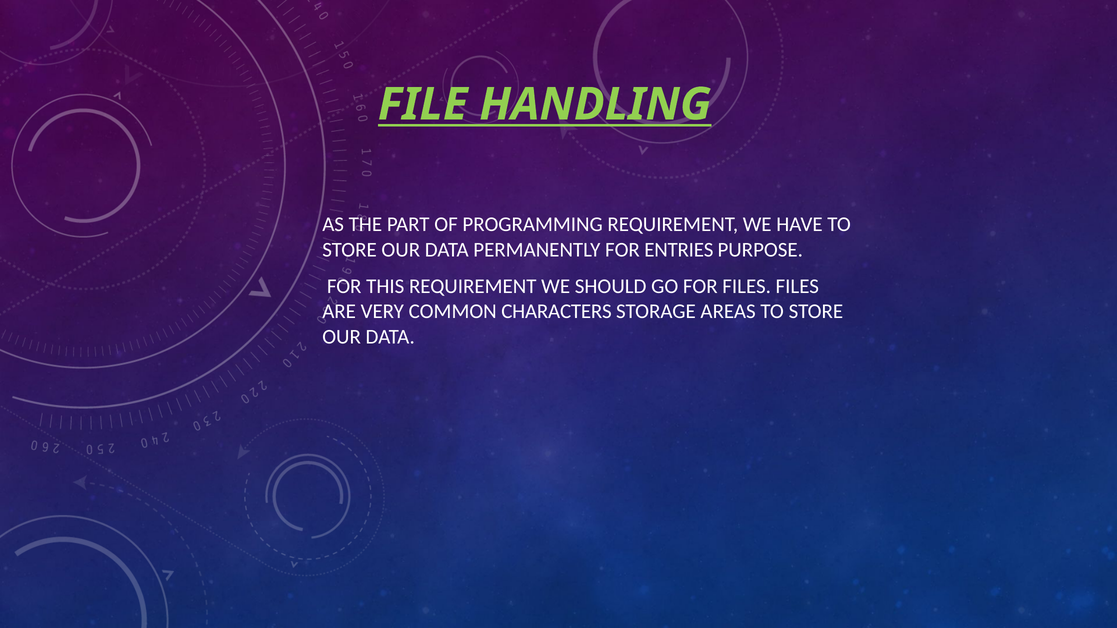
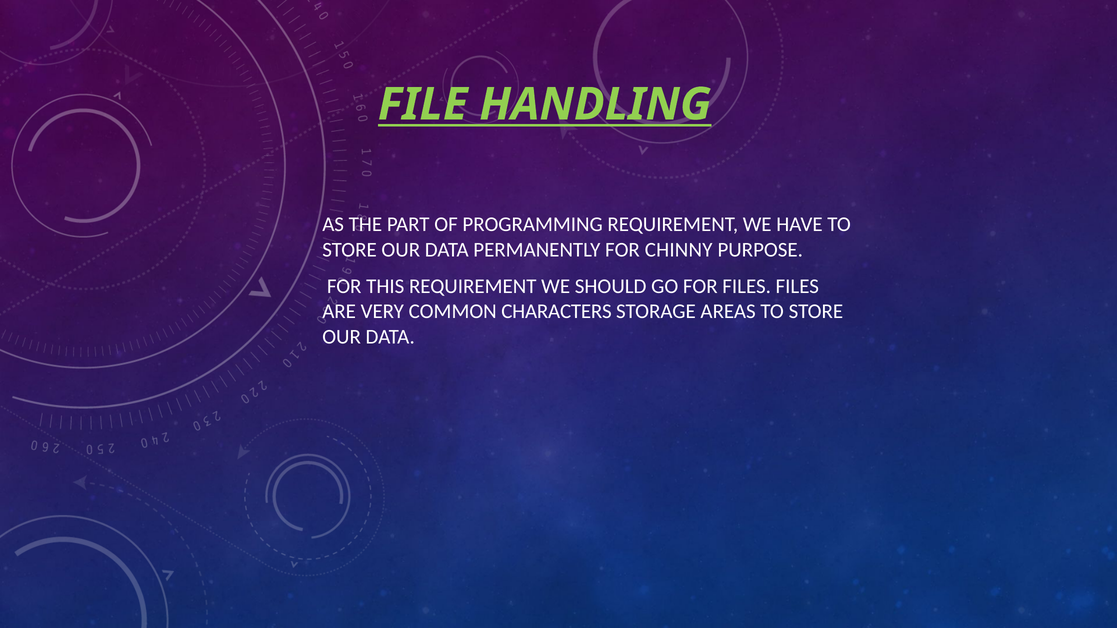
ENTRIES: ENTRIES -> CHINNY
